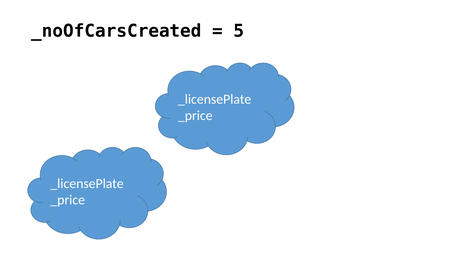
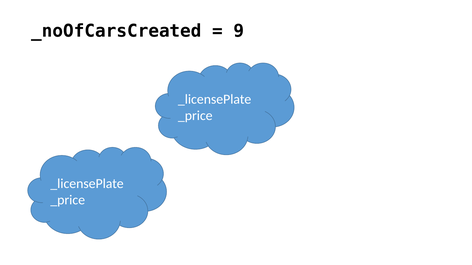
5: 5 -> 9
